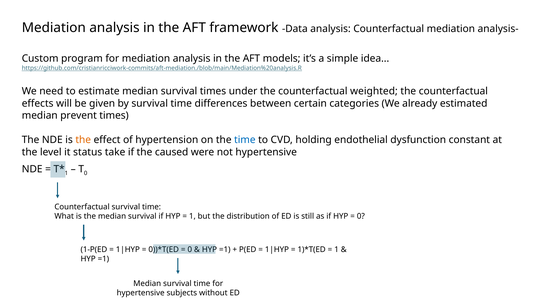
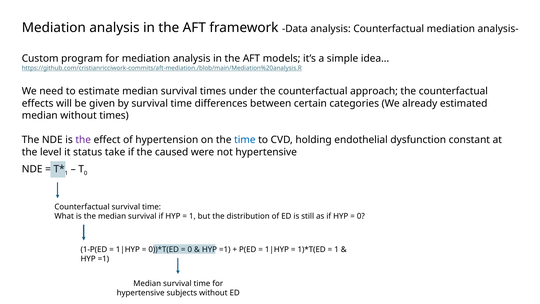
weighted: weighted -> approach
median prevent: prevent -> without
the at (83, 140) colour: orange -> purple
